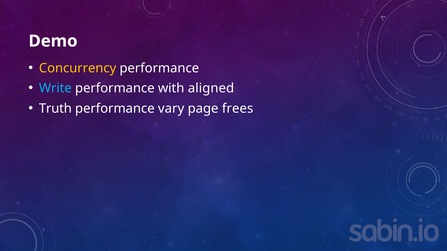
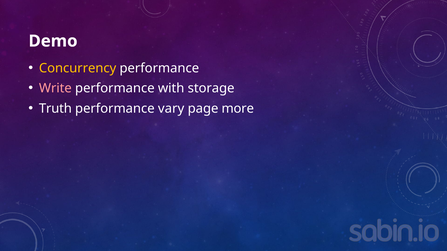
Write colour: light blue -> pink
aligned: aligned -> storage
frees: frees -> more
